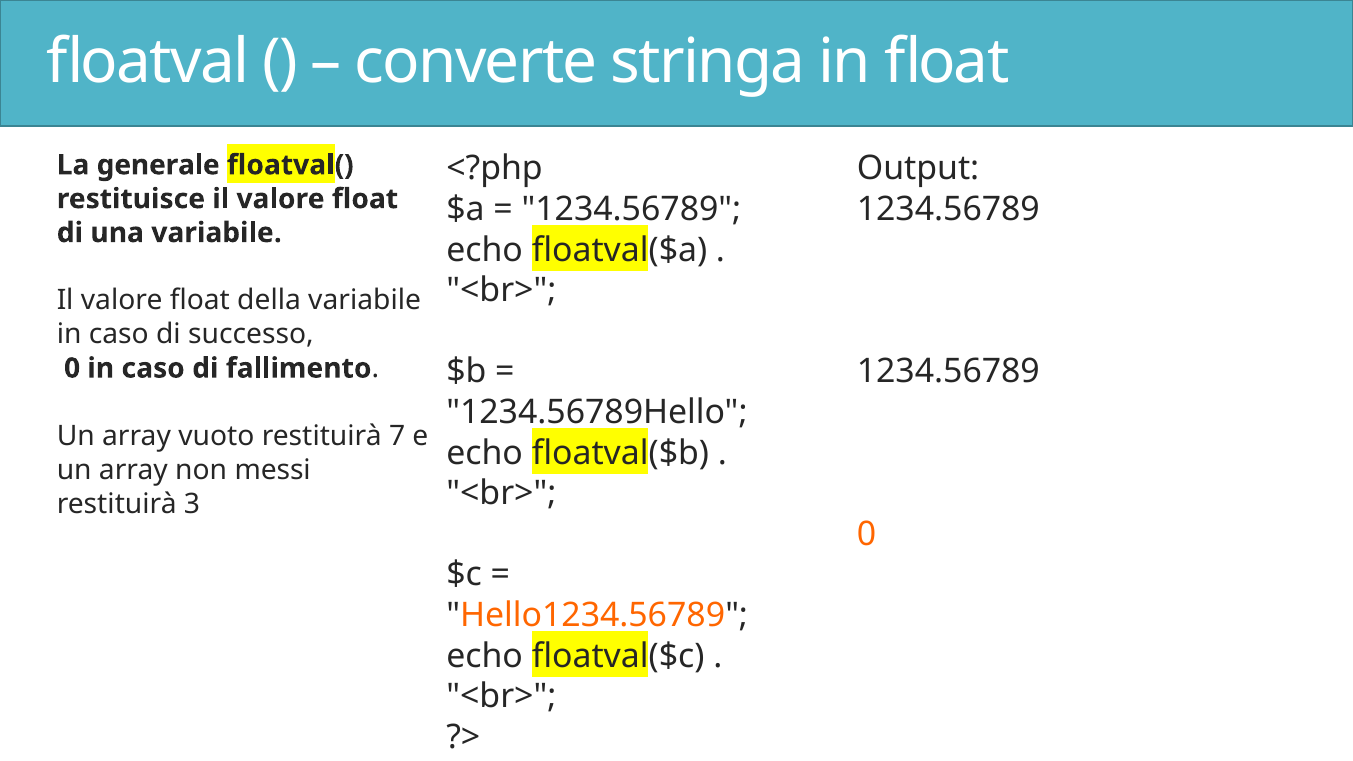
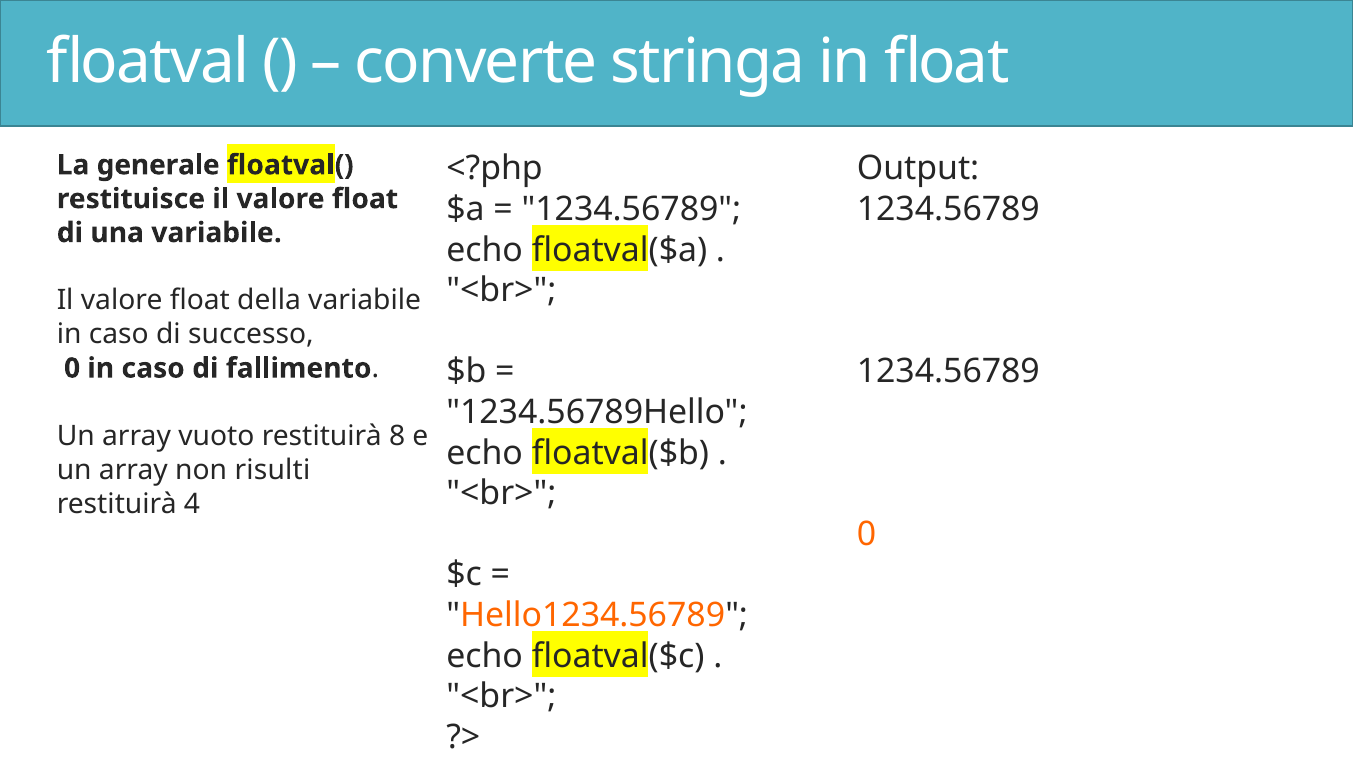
7: 7 -> 8
messi: messi -> risulti
3: 3 -> 4
